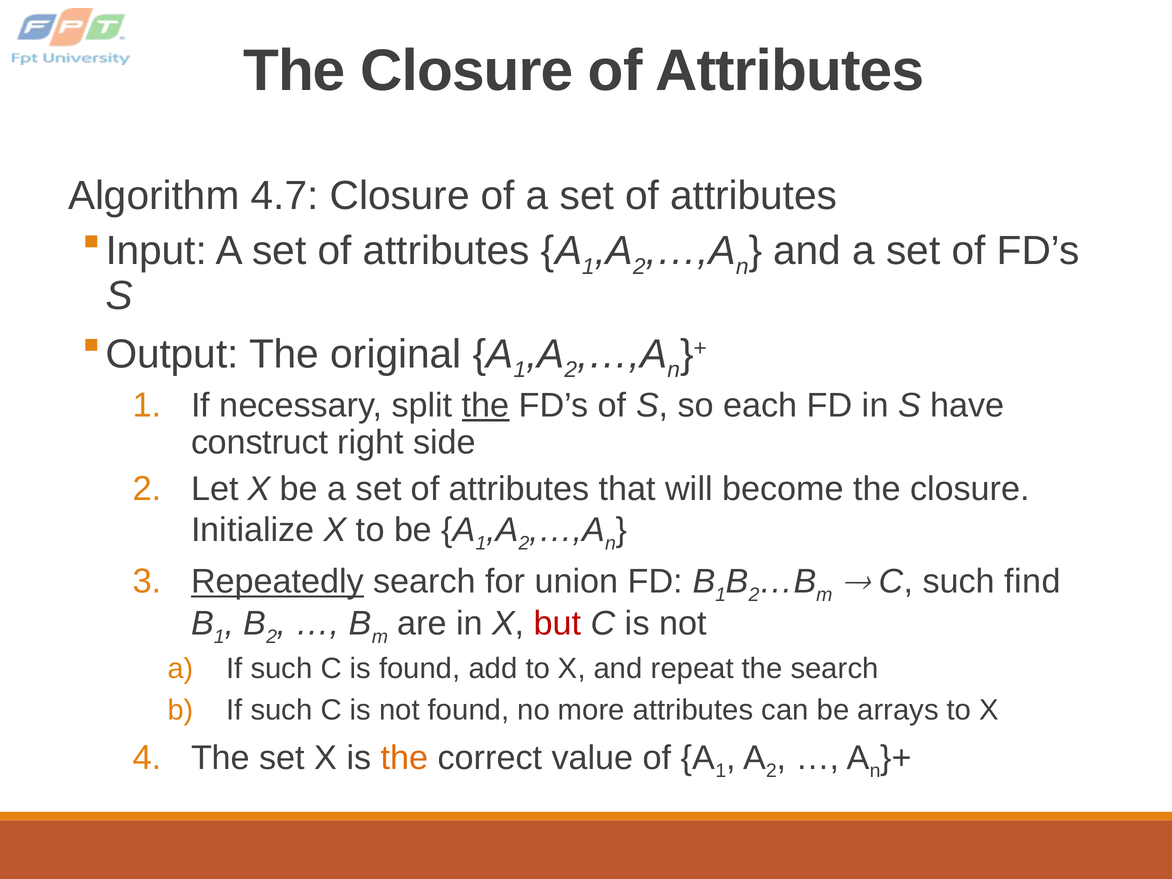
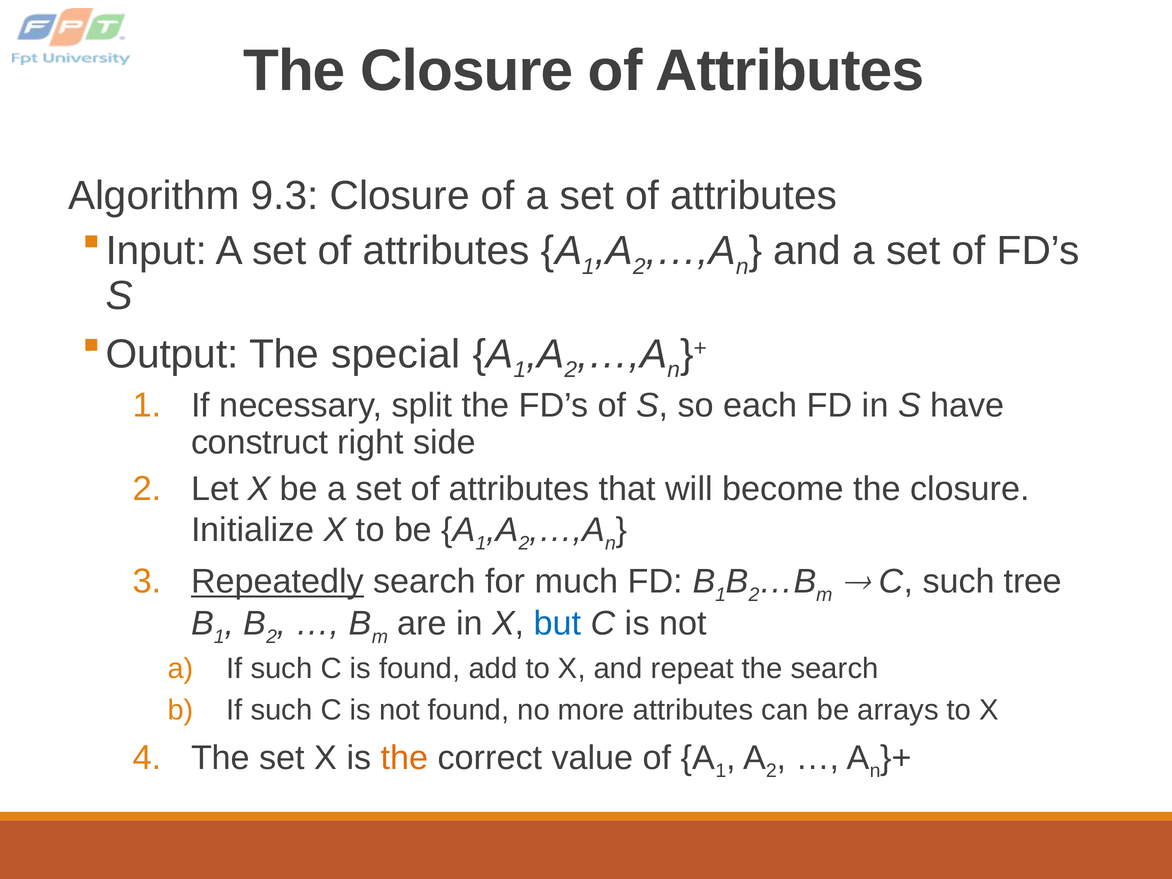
4.7: 4.7 -> 9.3
original: original -> special
the at (486, 406) underline: present -> none
union: union -> much
find: find -> tree
but colour: red -> blue
